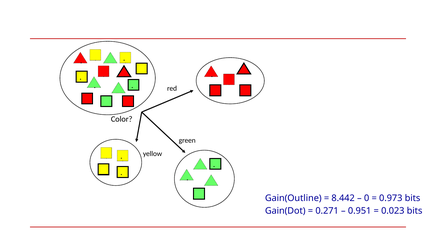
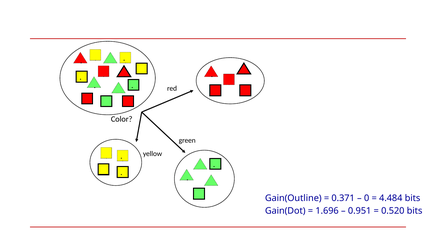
8.442: 8.442 -> 0.371
0.973: 0.973 -> 4.484
0.271: 0.271 -> 1.696
0.023: 0.023 -> 0.520
